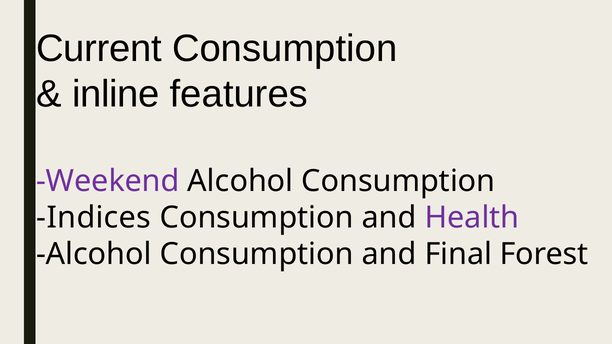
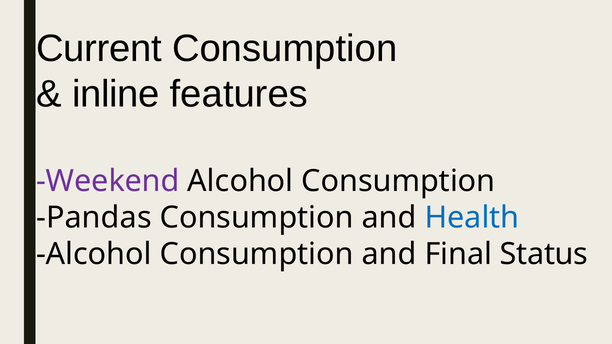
Indices: Indices -> Pandas
Health colour: purple -> blue
Forest: Forest -> Status
